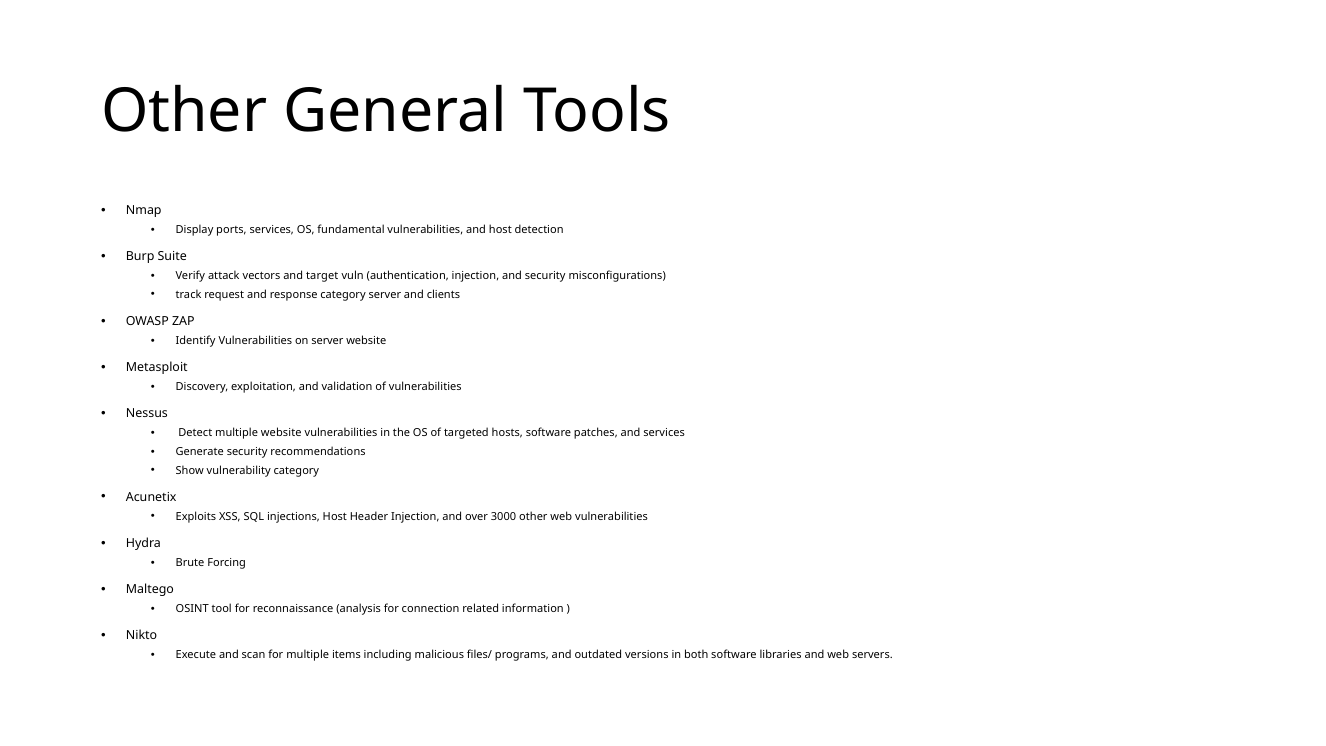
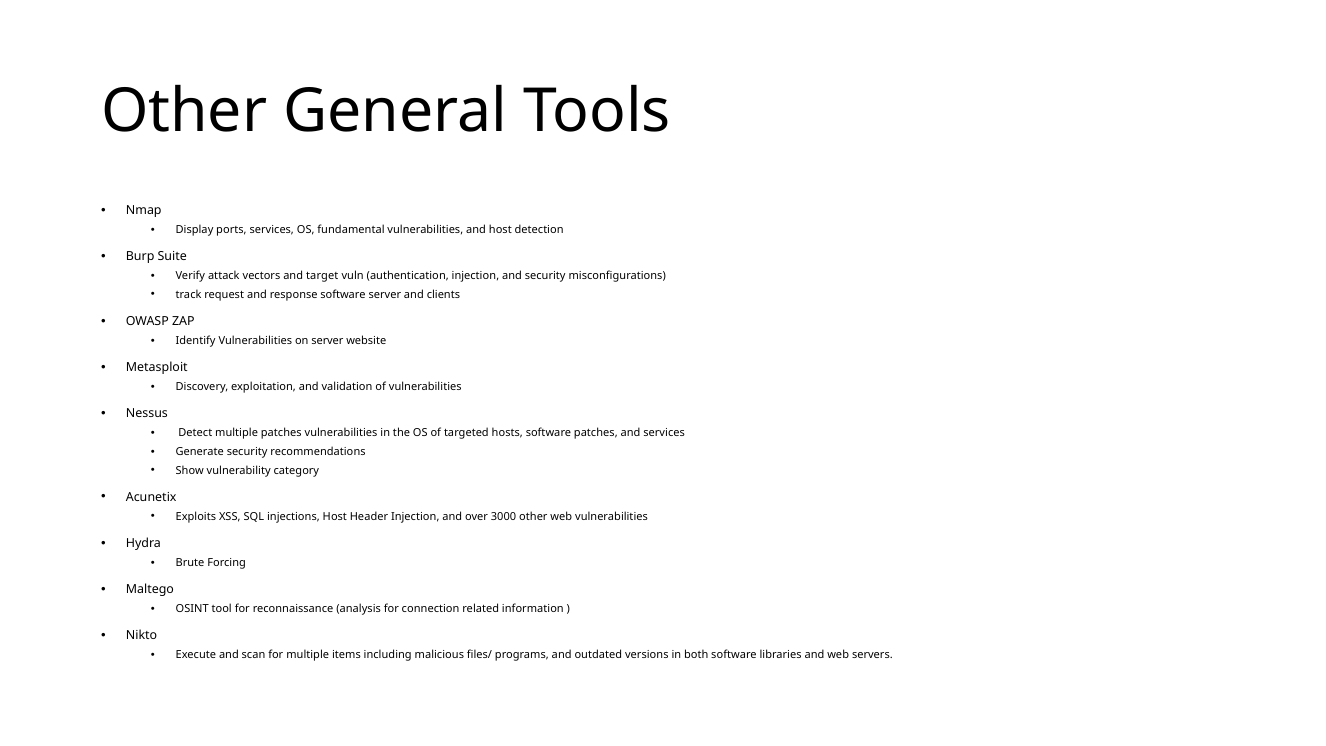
response category: category -> software
multiple website: website -> patches
